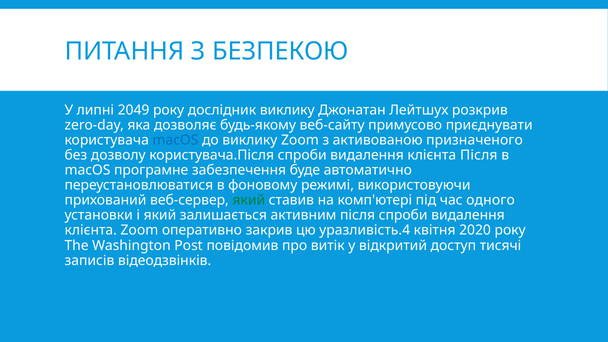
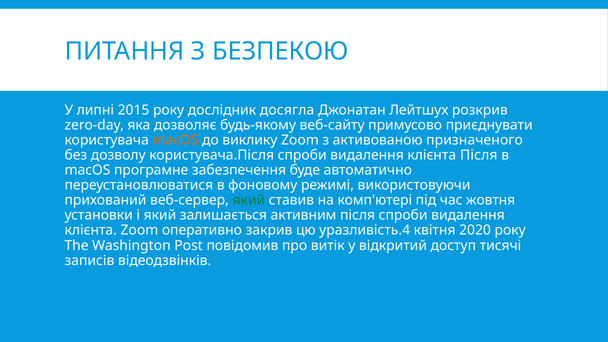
2049: 2049 -> 2015
дослідник виклику: виклику -> досягла
macOS at (175, 140) colour: blue -> orange
одного: одного -> жовтня
